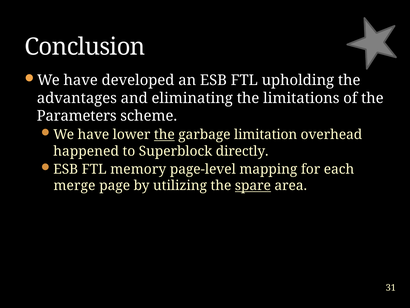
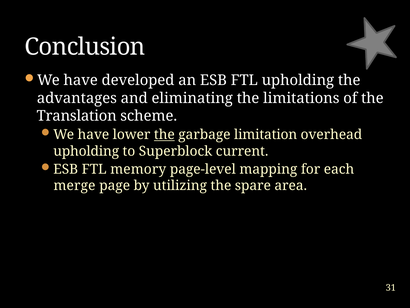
Parameters: Parameters -> Translation
happened at (86, 151): happened -> upholding
directly: directly -> current
spare underline: present -> none
